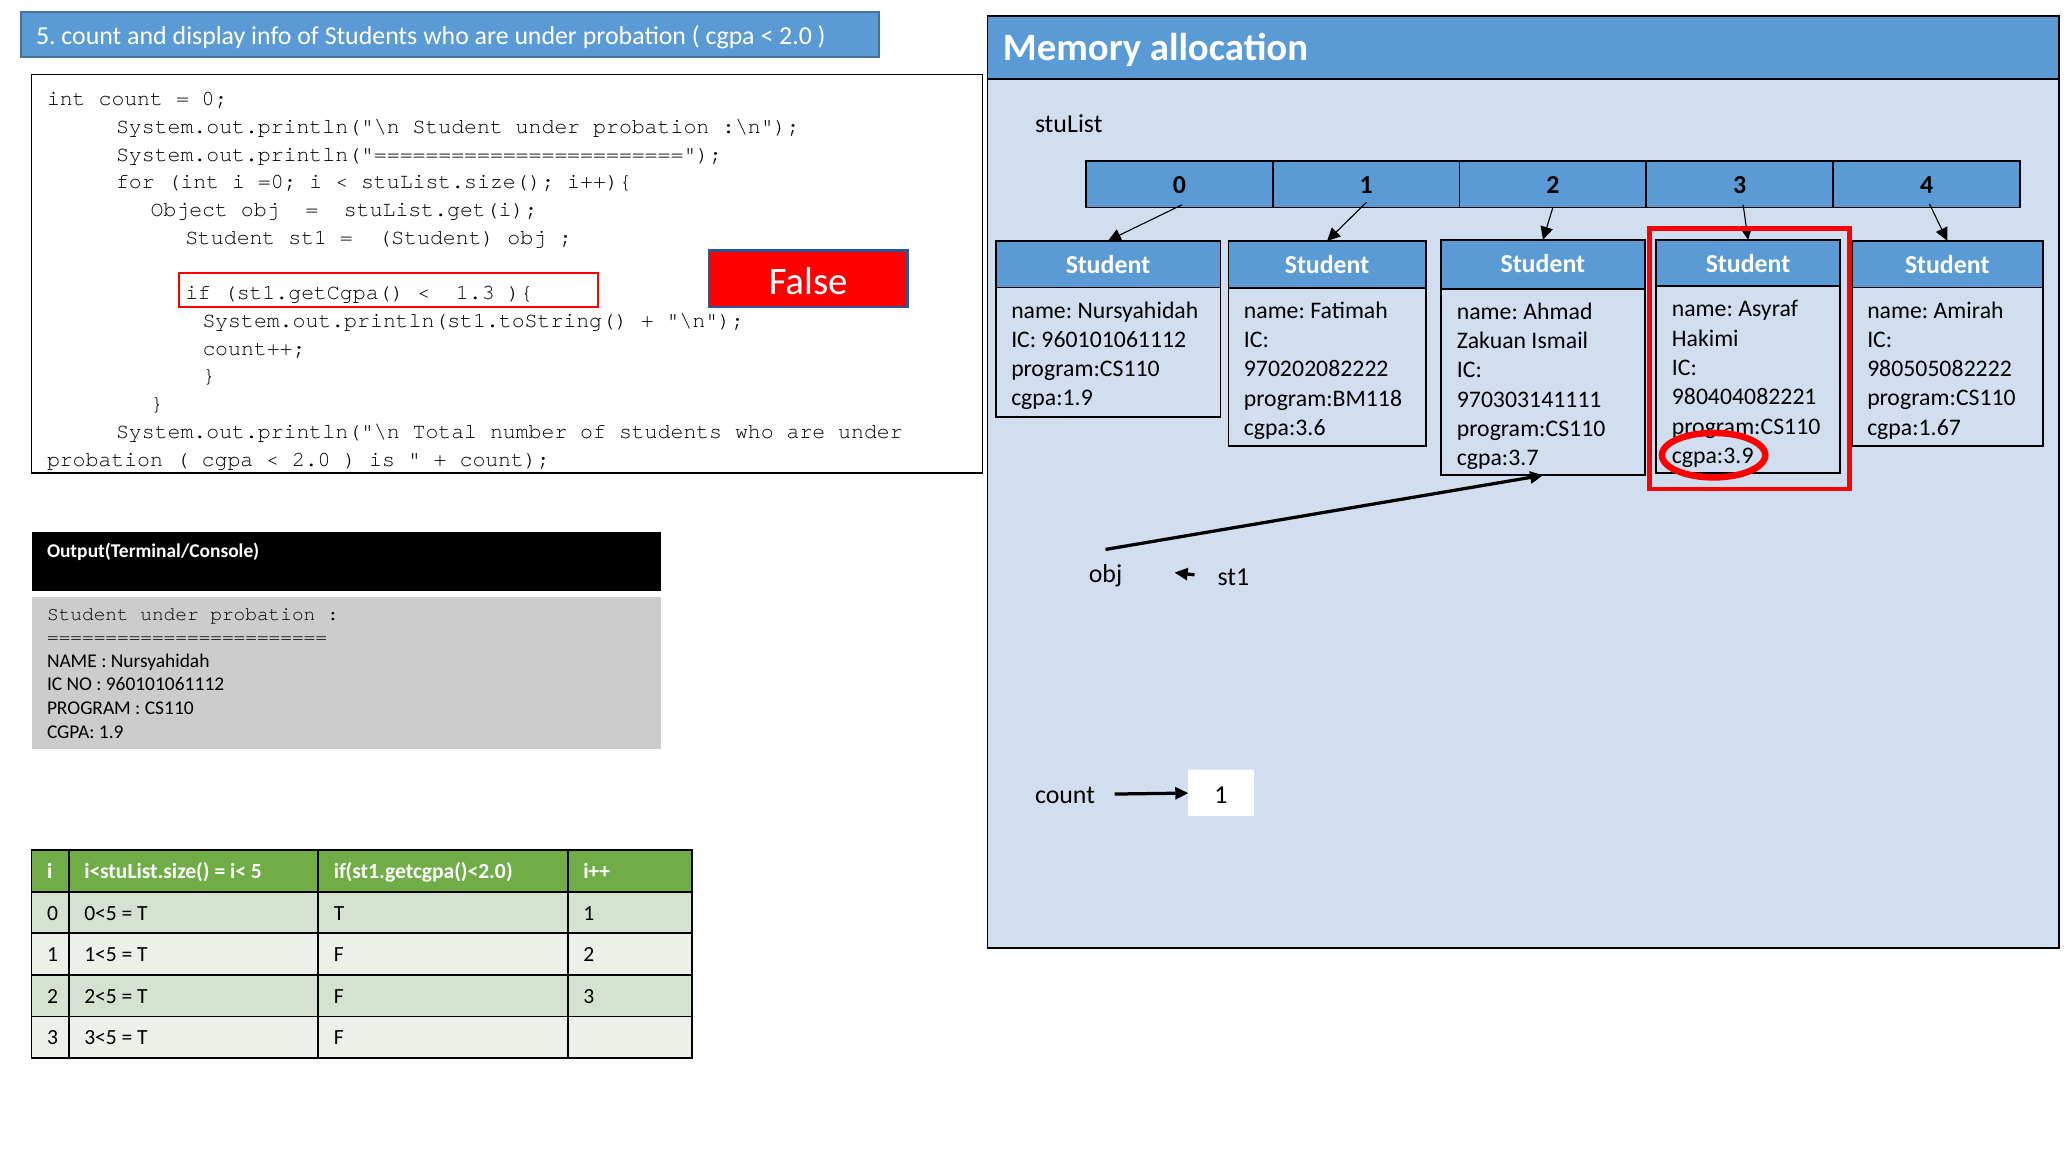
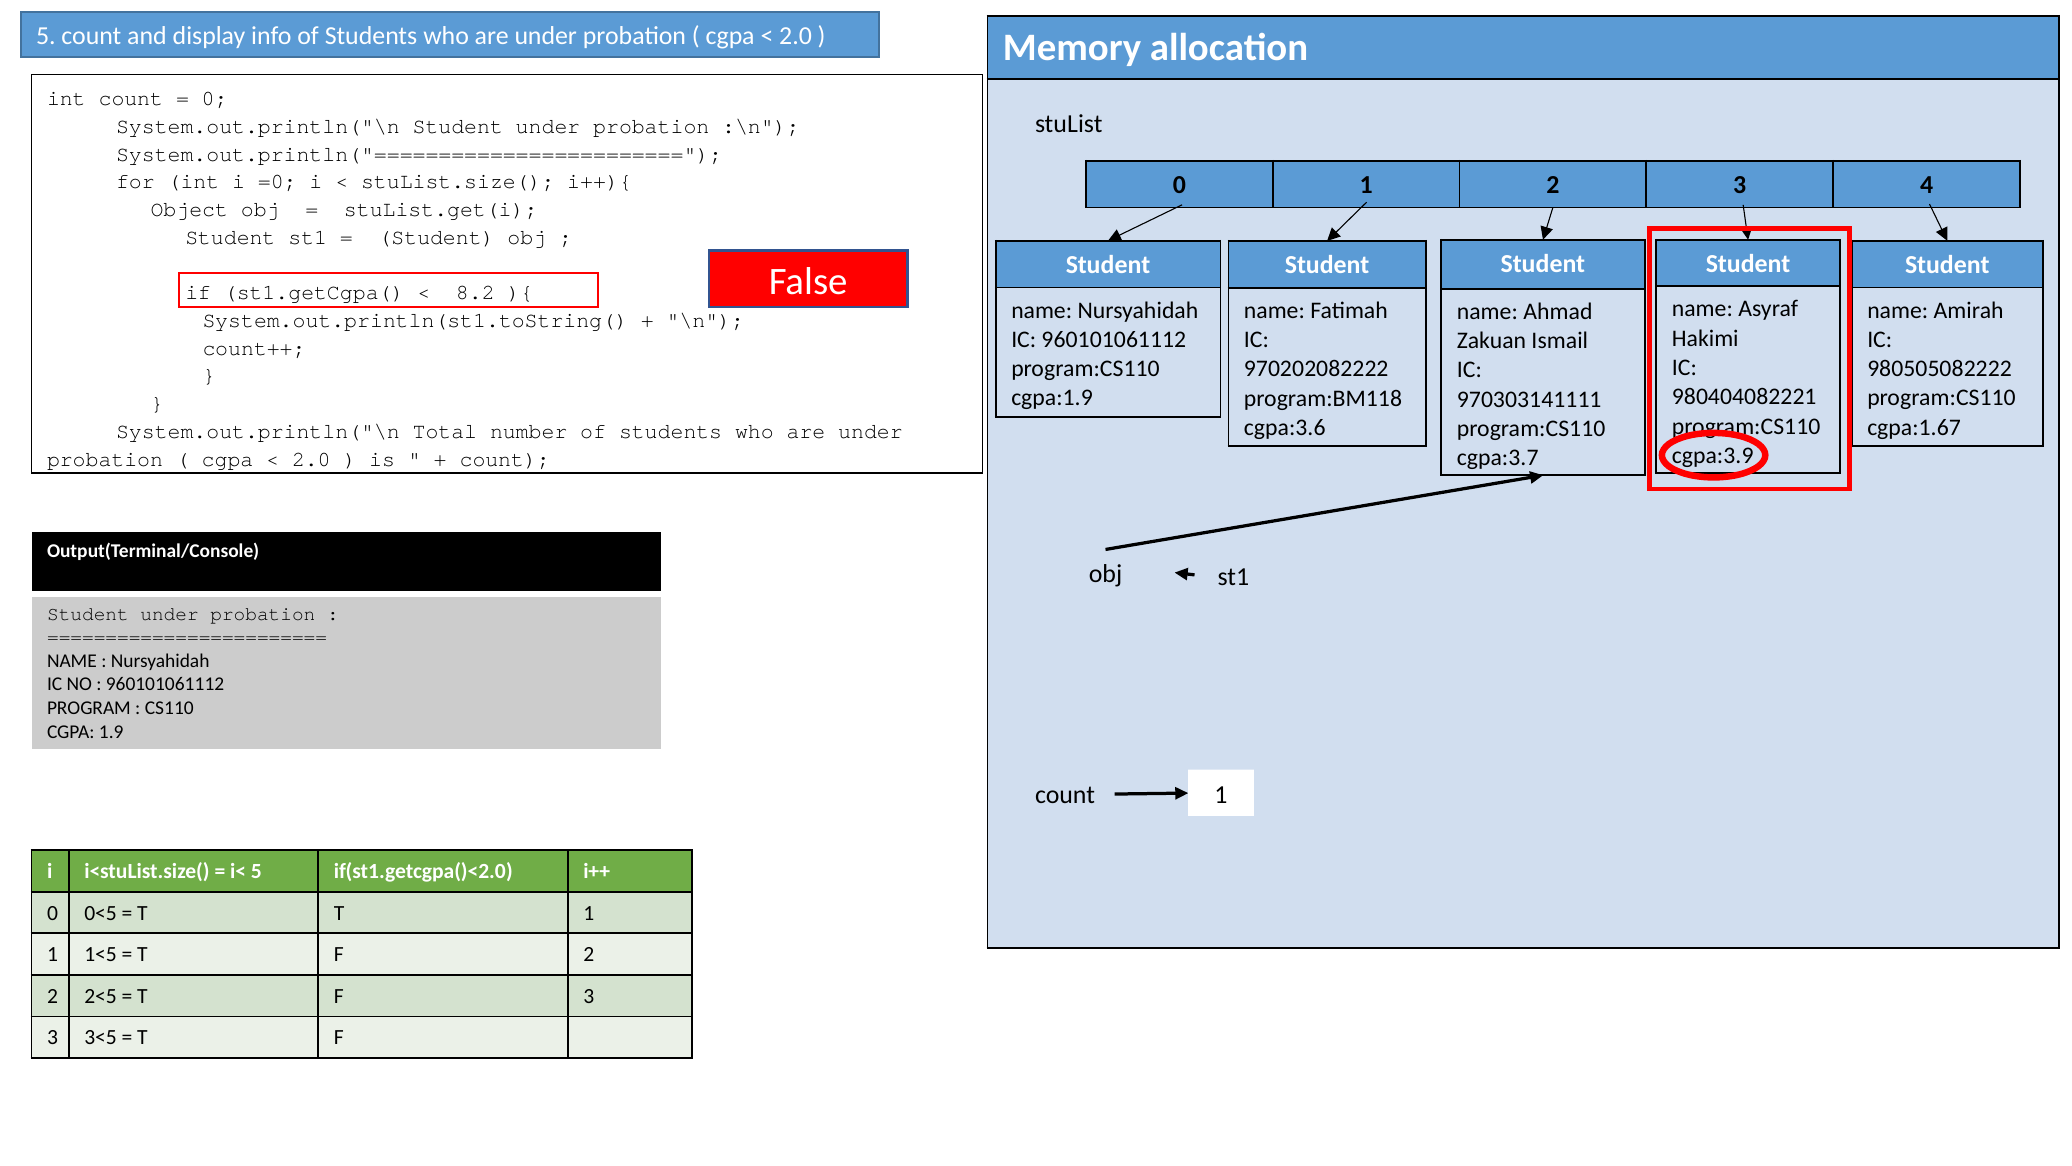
1.3: 1.3 -> 8.2
